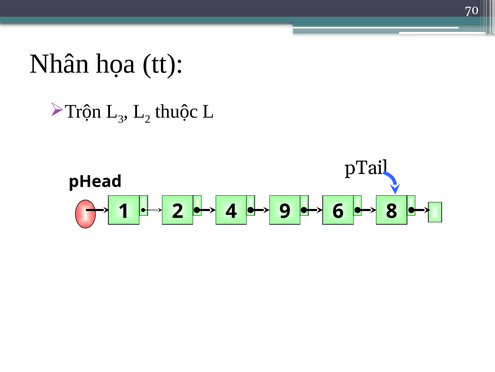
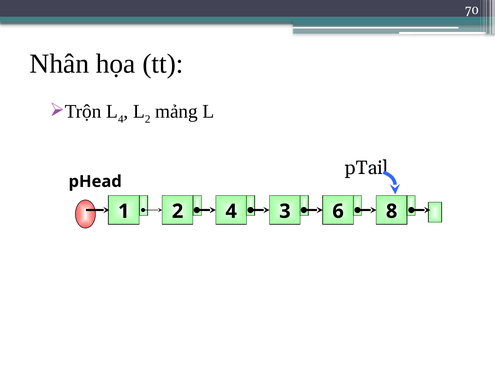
L 3: 3 -> 4
thuộc: thuộc -> mảng
9: 9 -> 3
